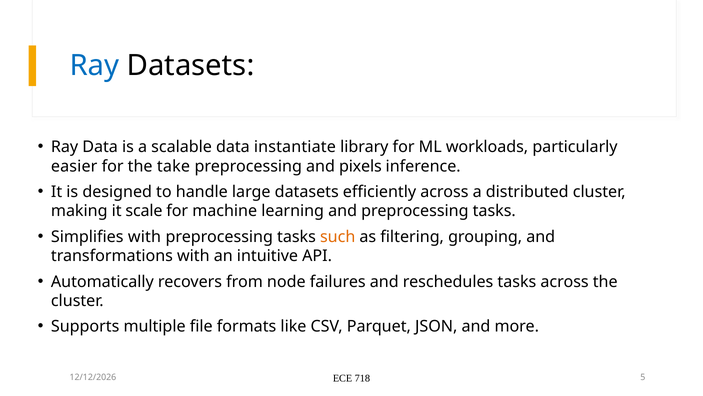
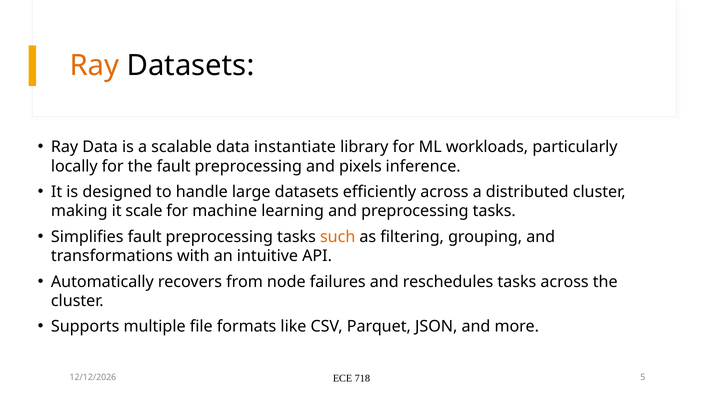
Ray at (94, 65) colour: blue -> orange
easier: easier -> locally
the take: take -> fault
Simplifies with: with -> fault
